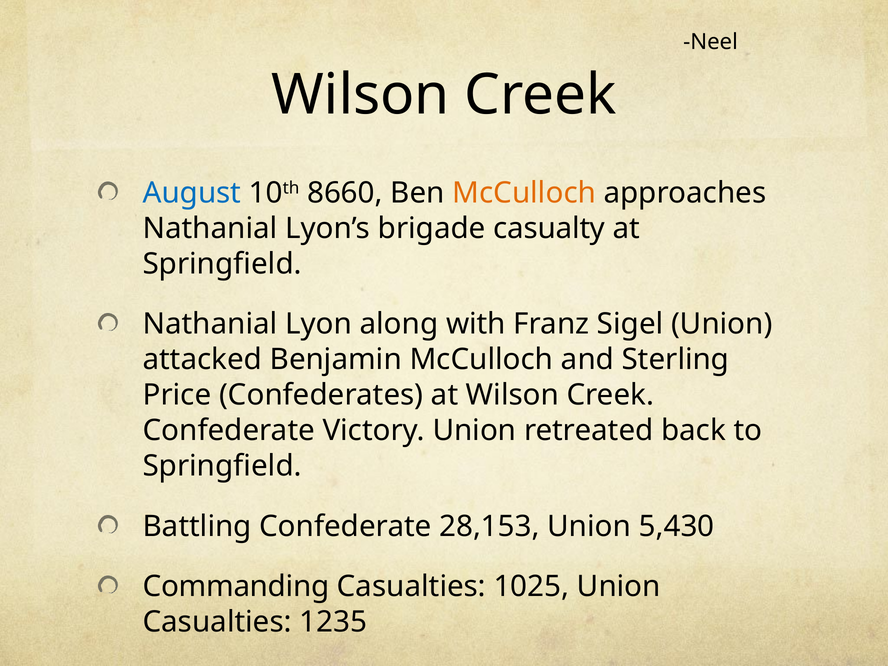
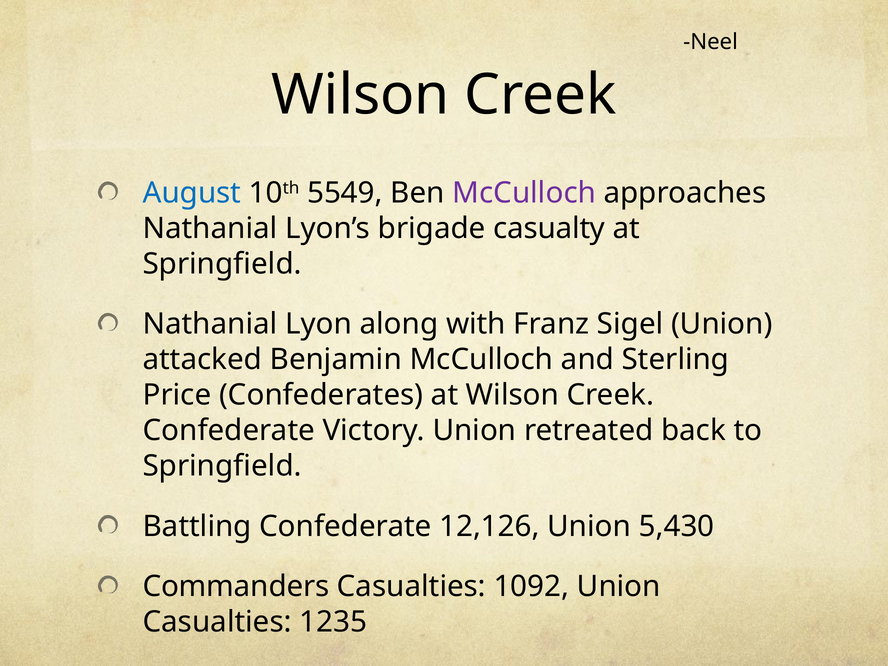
8660: 8660 -> 5549
McCulloch at (524, 193) colour: orange -> purple
28,153: 28,153 -> 12,126
Commanding: Commanding -> Commanders
1025: 1025 -> 1092
